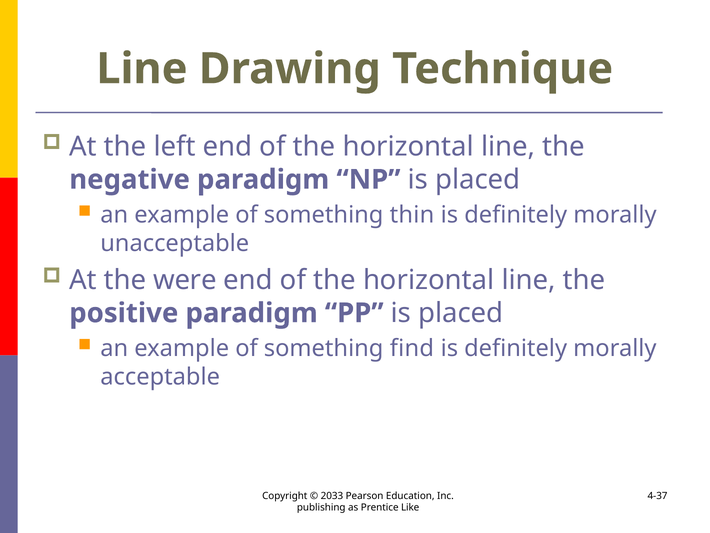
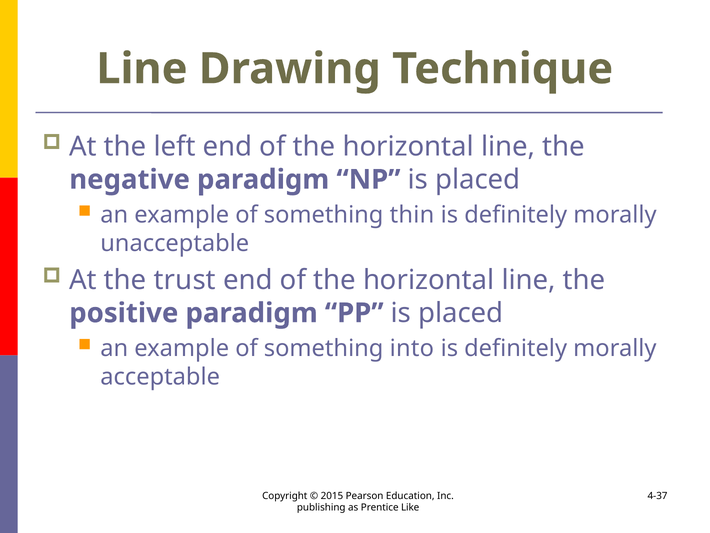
were: were -> trust
find: find -> into
2033: 2033 -> 2015
